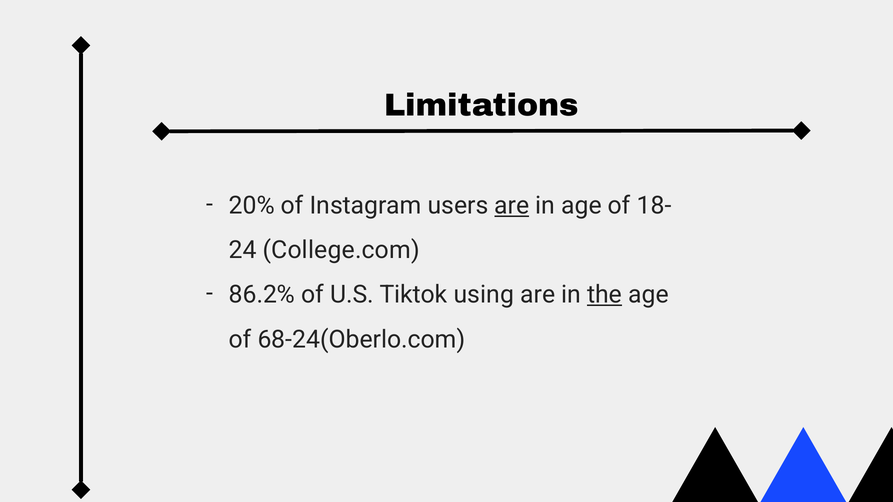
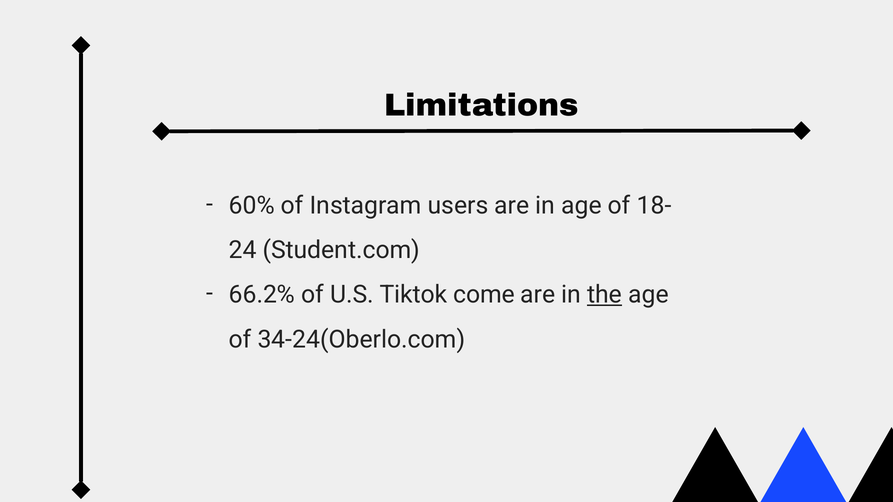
20%: 20% -> 60%
are at (512, 206) underline: present -> none
College.com: College.com -> Student.com
86.2%: 86.2% -> 66.2%
using: using -> come
68-24(Oberlo.com: 68-24(Oberlo.com -> 34-24(Oberlo.com
